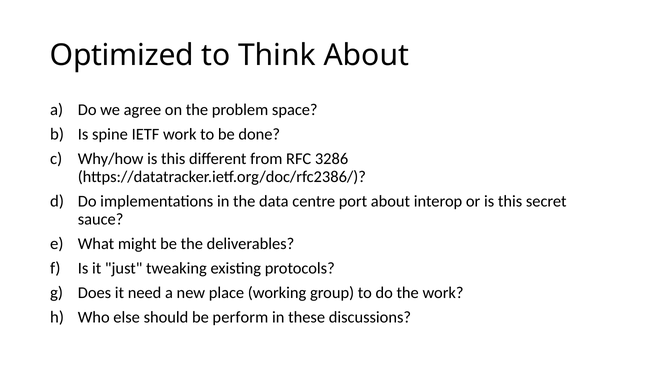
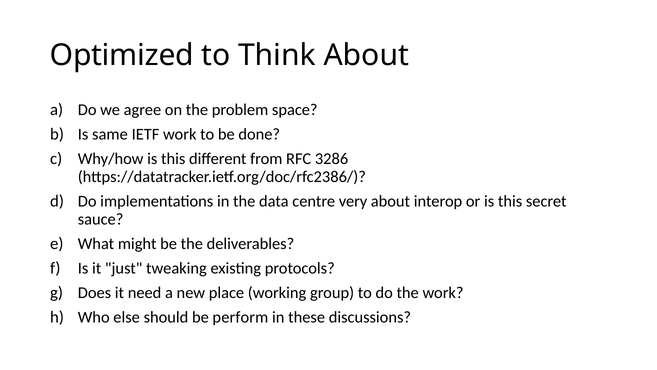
spine: spine -> same
port: port -> very
